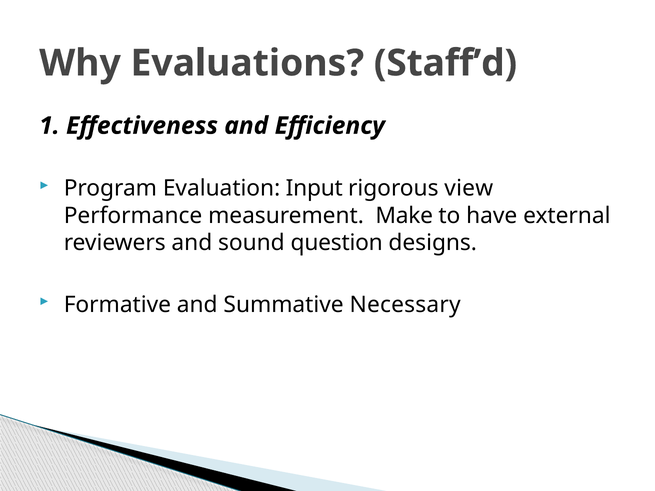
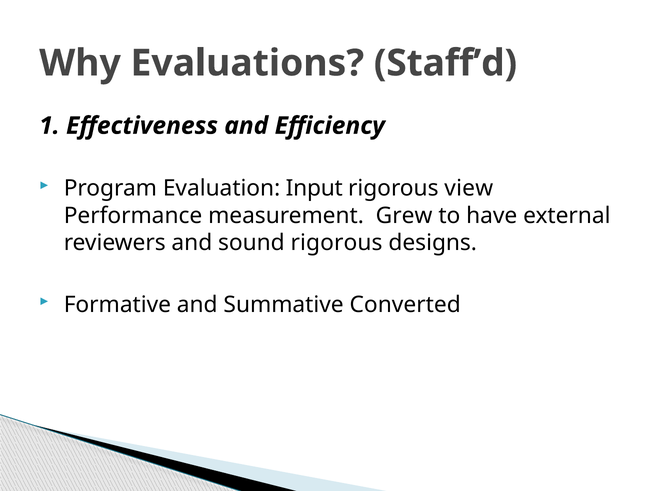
Make: Make -> Grew
sound question: question -> rigorous
Necessary: Necessary -> Converted
